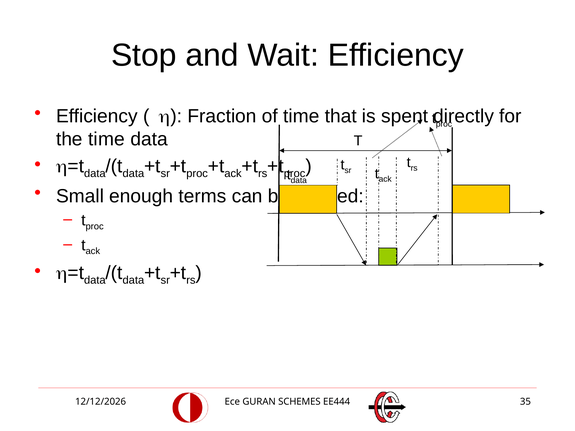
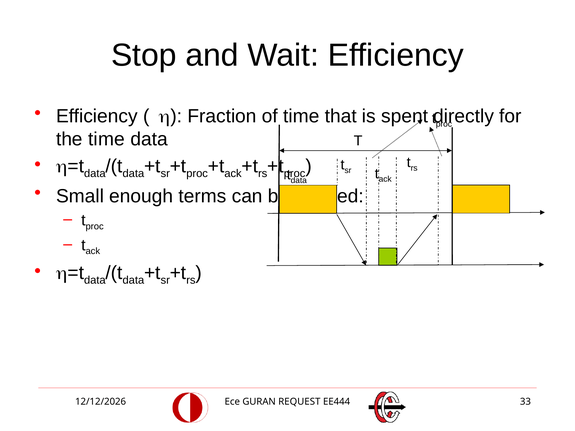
SCHEMES: SCHEMES -> REQUEST
35: 35 -> 33
